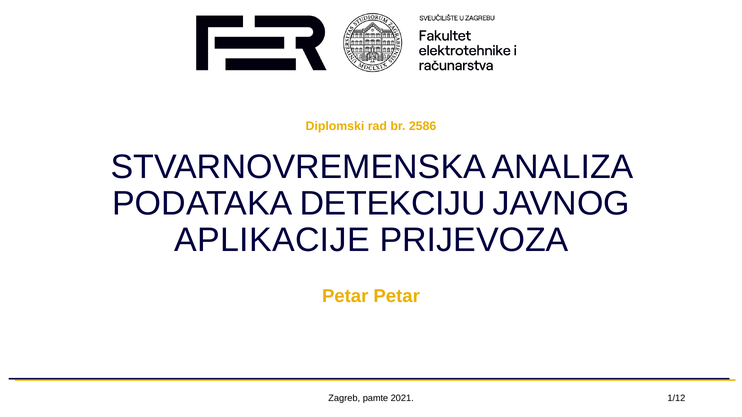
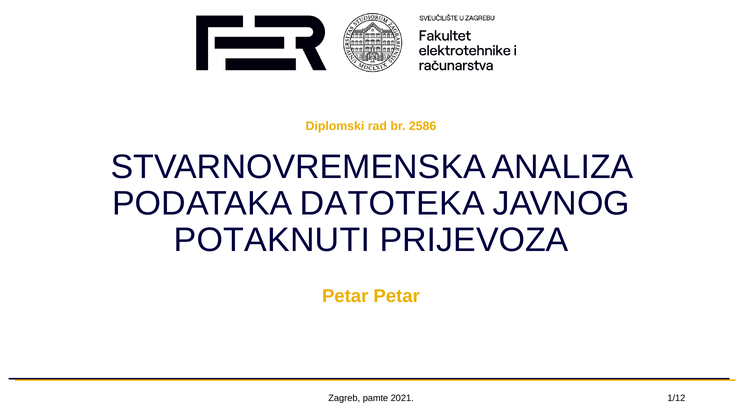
DETEKCIJU: DETEKCIJU -> DATOTEKA
APLIKACIJE: APLIKACIJE -> POTAKNUTI
